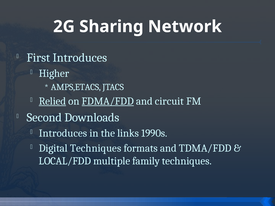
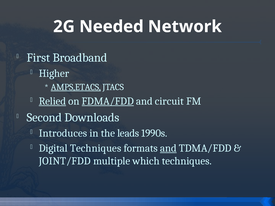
Sharing: Sharing -> Needed
First Introduces: Introduces -> Broadband
AMPS,ETACS underline: none -> present
links: links -> leads
and at (168, 148) underline: none -> present
LOCAL/FDD: LOCAL/FDD -> JOINT/FDD
family: family -> which
